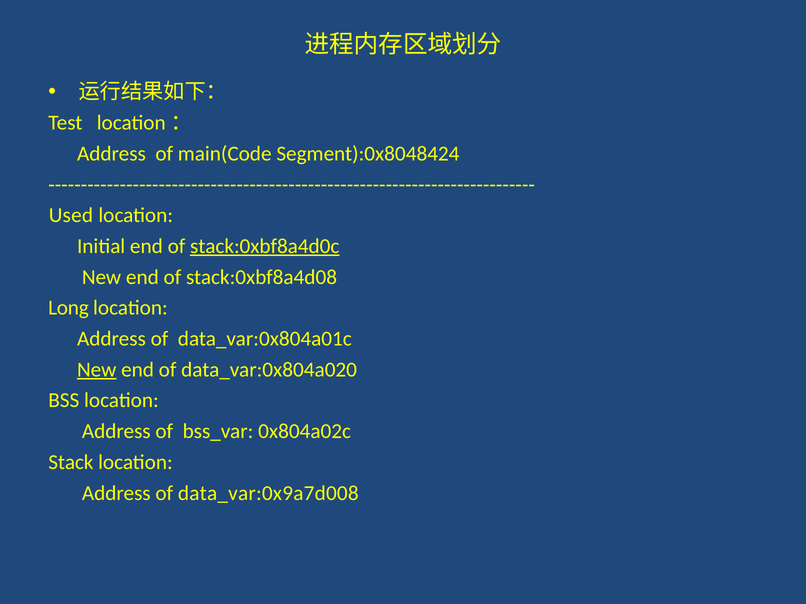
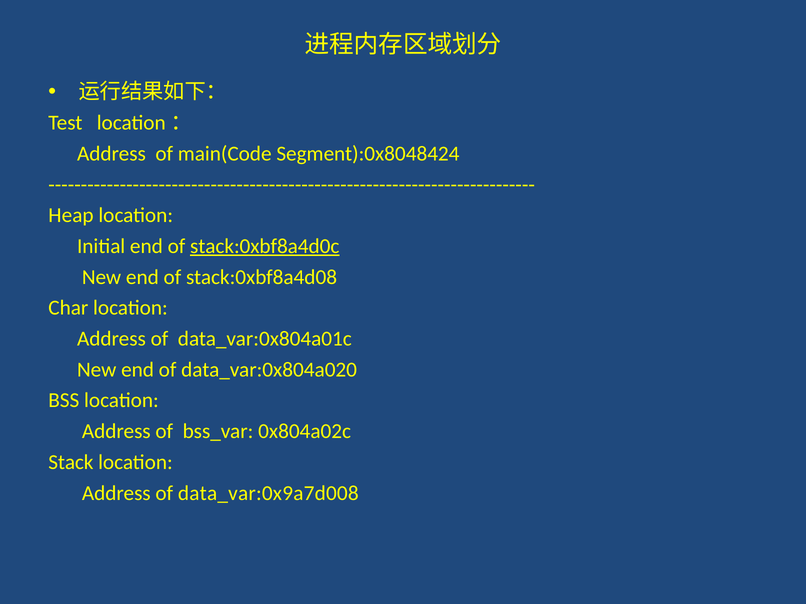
Used: Used -> Heap
Long: Long -> Char
New at (97, 370) underline: present -> none
